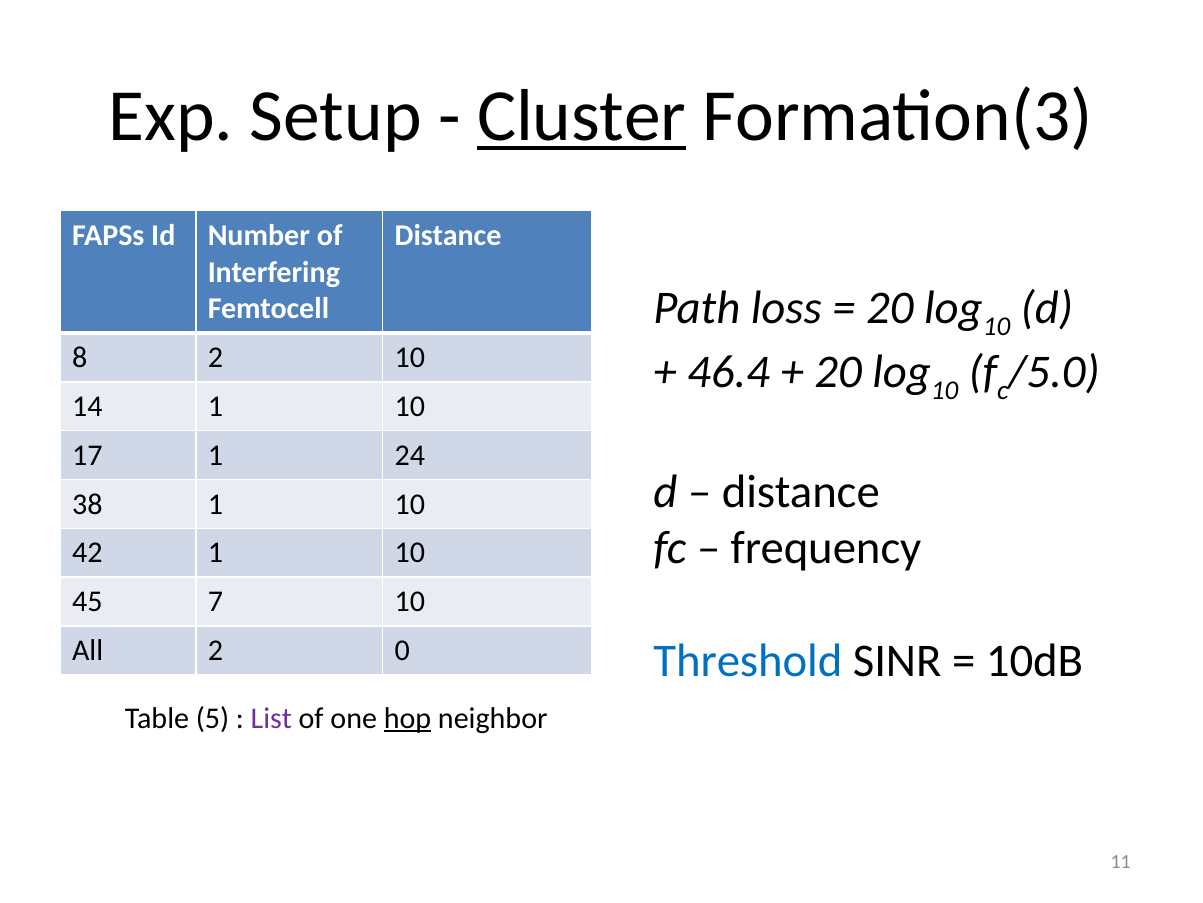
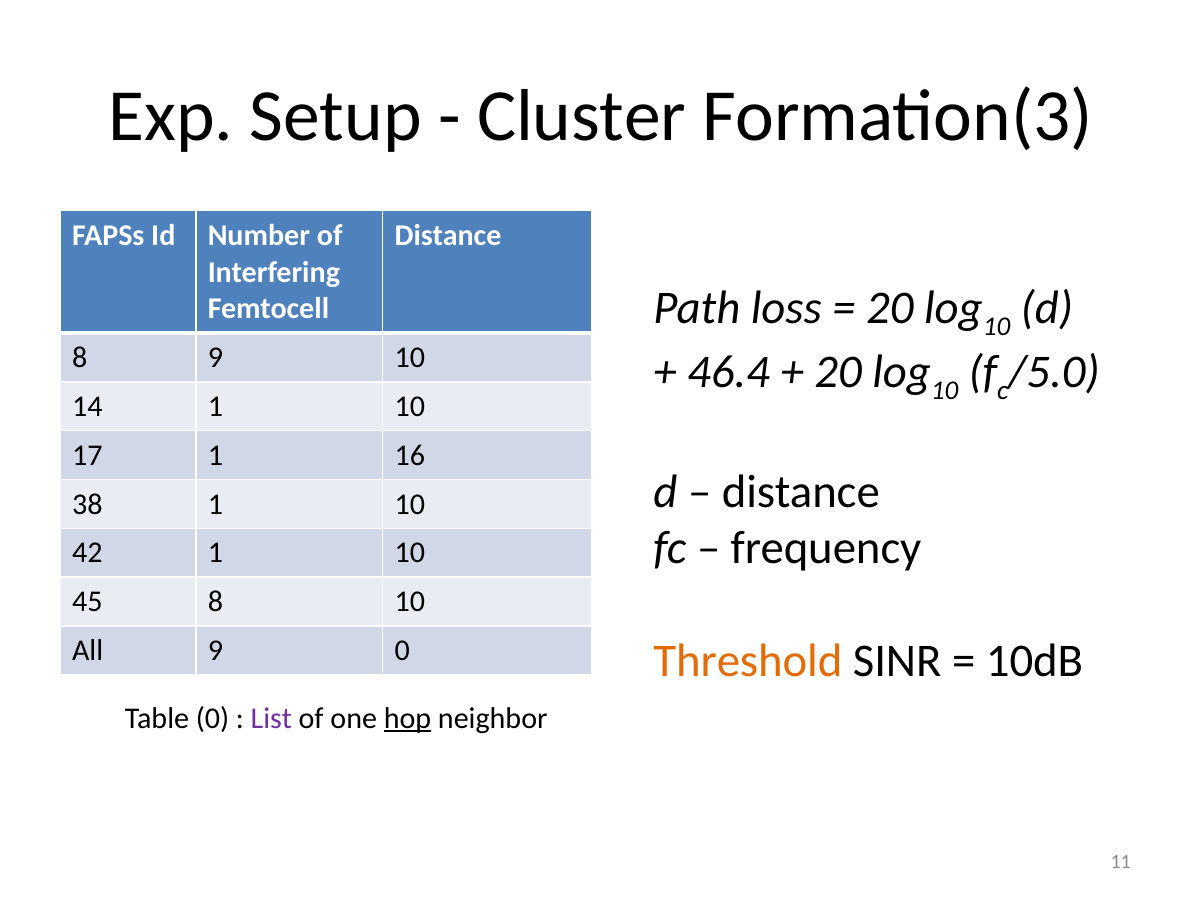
Cluster underline: present -> none
8 2: 2 -> 9
24: 24 -> 16
45 7: 7 -> 8
All 2: 2 -> 9
Threshold colour: blue -> orange
Table 5: 5 -> 0
